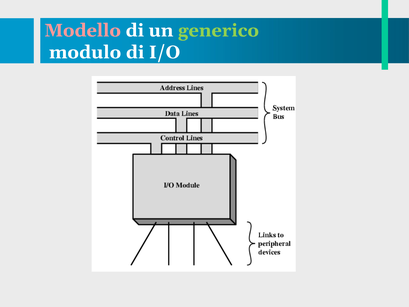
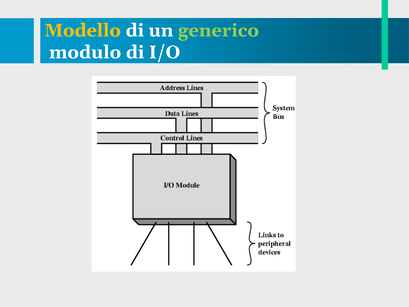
Modello colour: pink -> yellow
